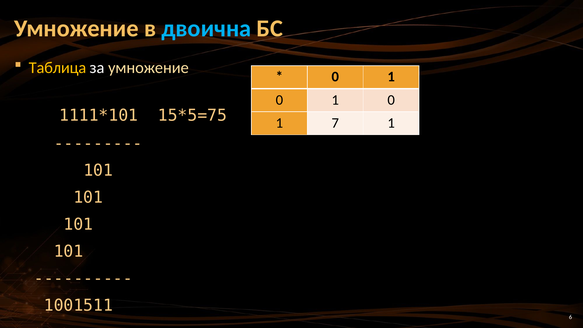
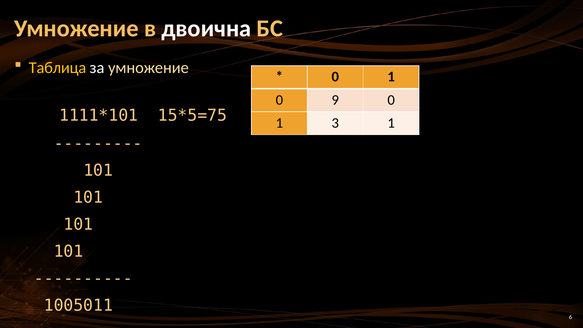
двоична colour: light blue -> white
1 at (335, 100): 1 -> 9
7: 7 -> 3
1001511: 1001511 -> 1005011
